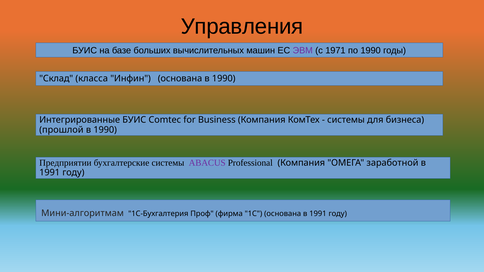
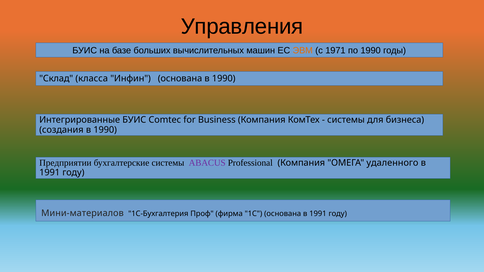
ЭВМ colour: purple -> orange
прошлой: прошлой -> создания
заработной: заработной -> удаленного
Мини-алгоритмам: Мини-алгоритмам -> Мини-материалов
